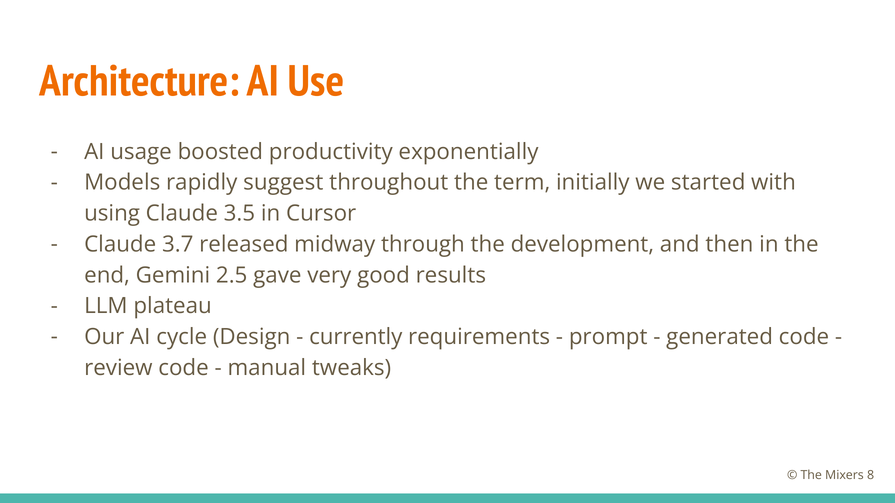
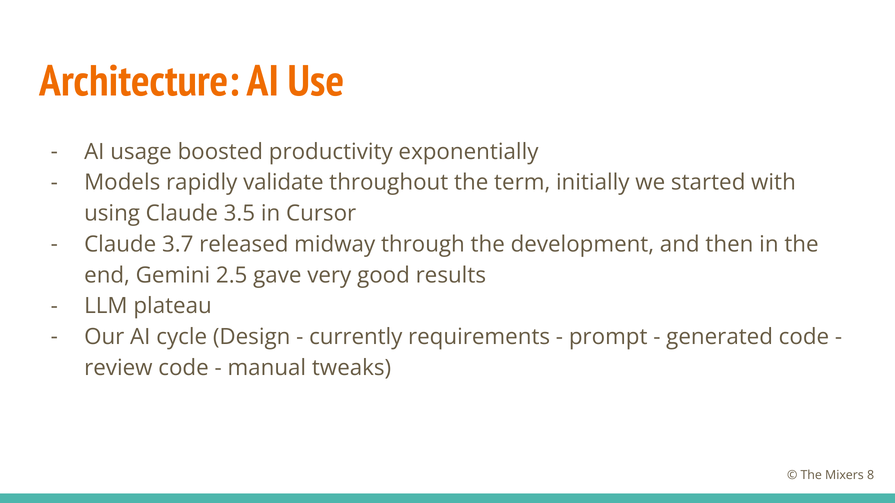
suggest: suggest -> validate
